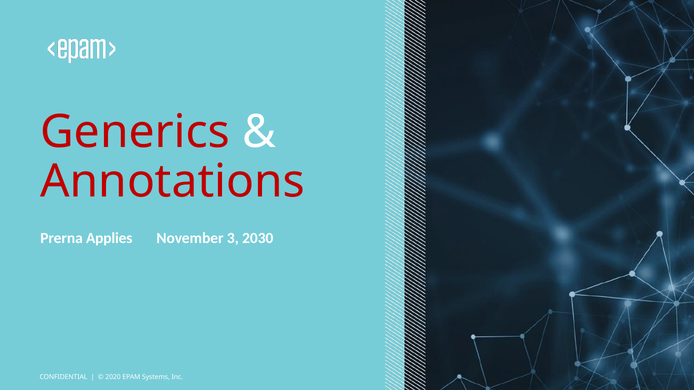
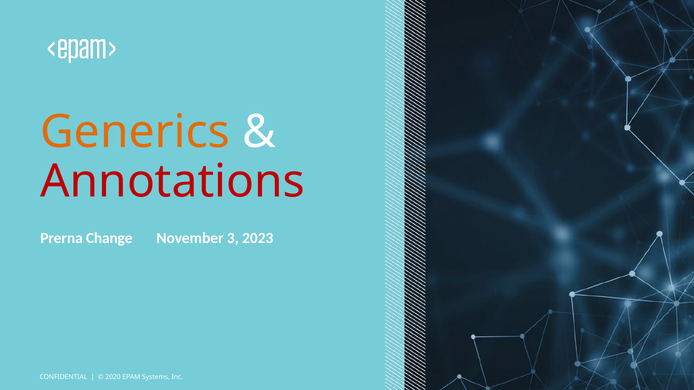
Generics colour: red -> orange
Applies: Applies -> Change
2030: 2030 -> 2023
